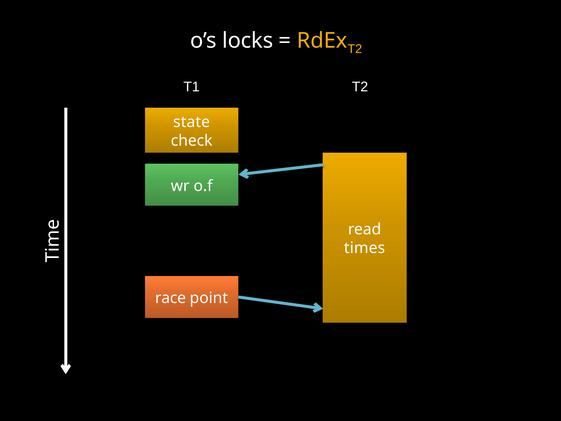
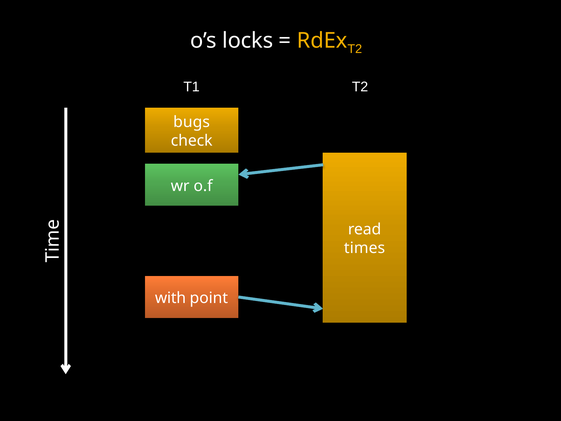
state: state -> bugs
race: race -> with
